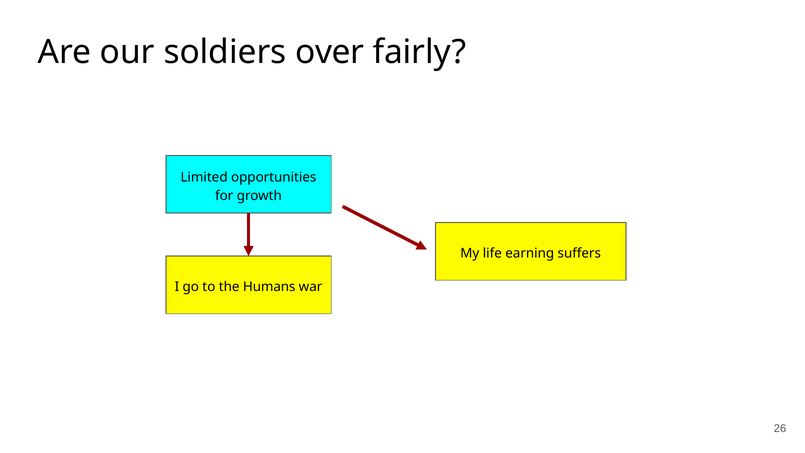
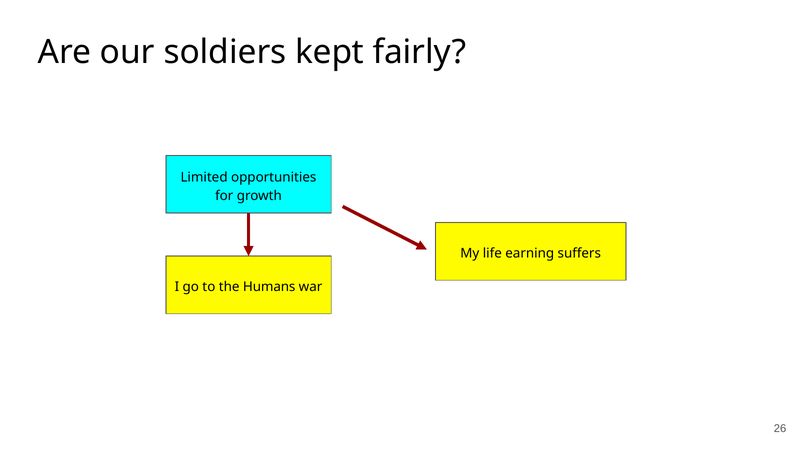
over: over -> kept
